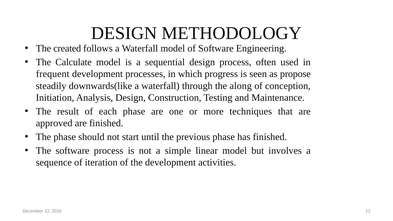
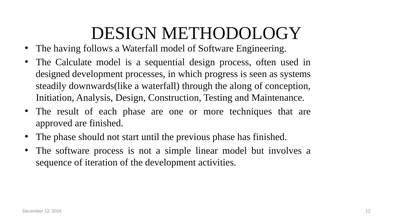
created: created -> having
frequent: frequent -> designed
propose: propose -> systems
